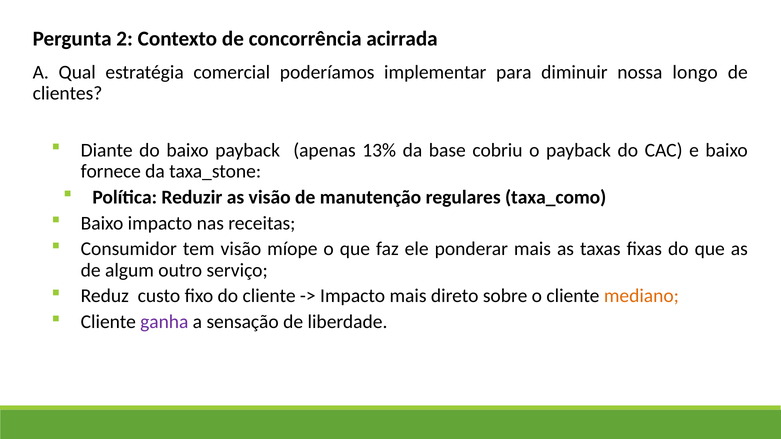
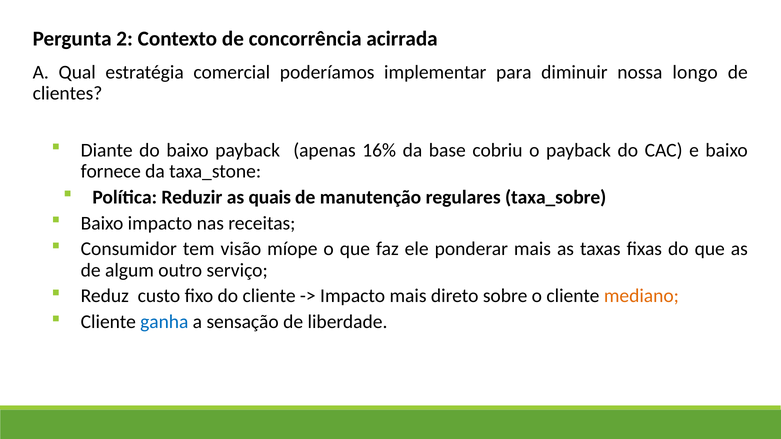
13%: 13% -> 16%
as visão: visão -> quais
taxa_como: taxa_como -> taxa_sobre
ganha colour: purple -> blue
